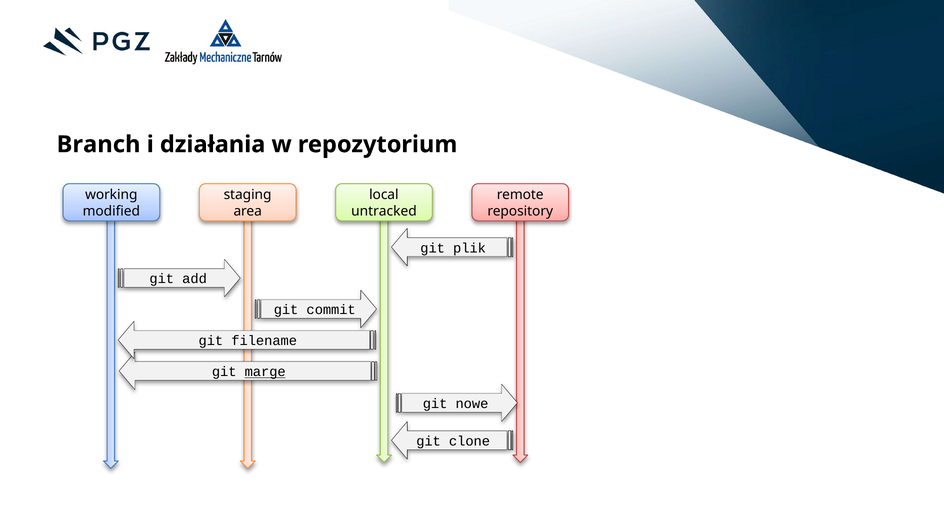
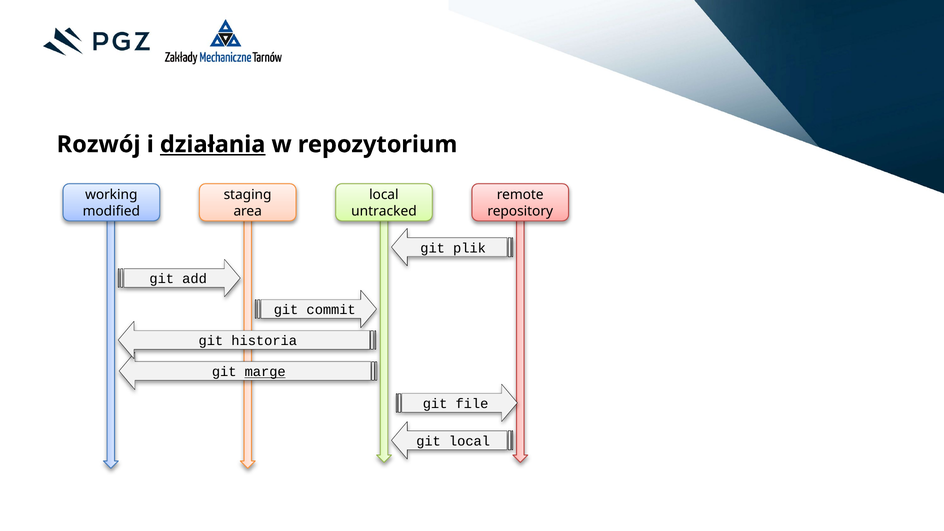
Branch: Branch -> Rozwój
działania underline: none -> present
filename: filename -> historia
nowe: nowe -> file
git clone: clone -> local
